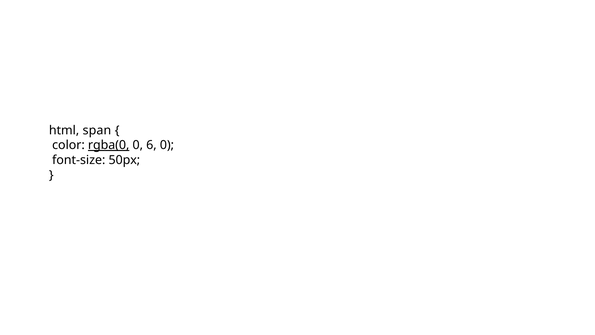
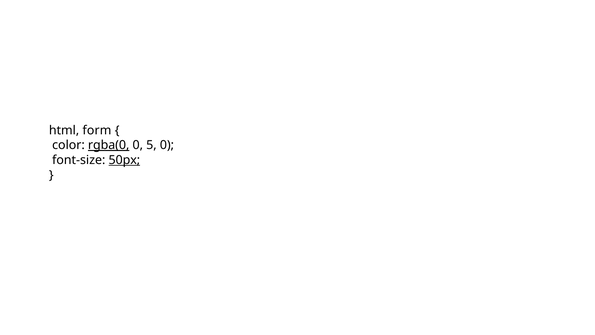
span: span -> form
6: 6 -> 5
50px underline: none -> present
